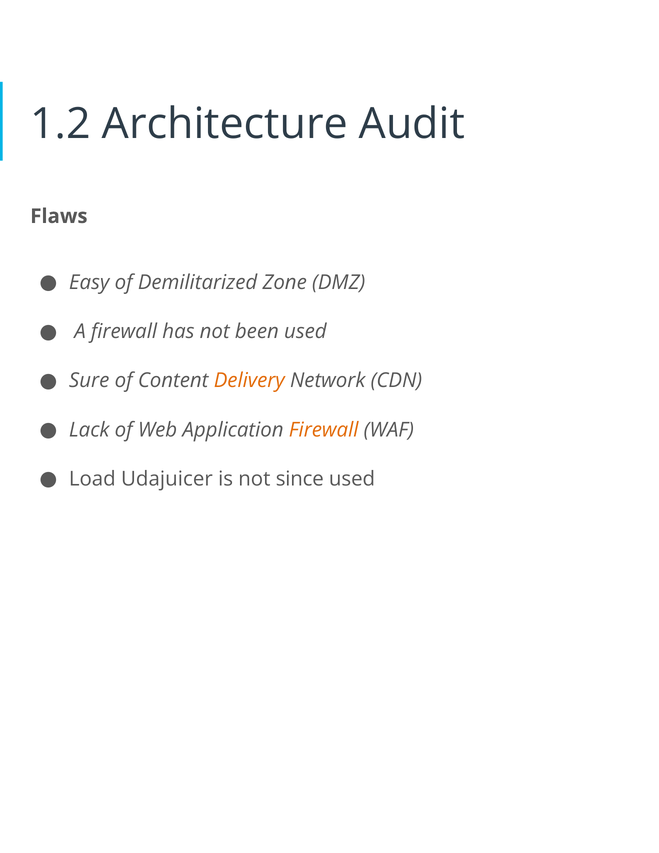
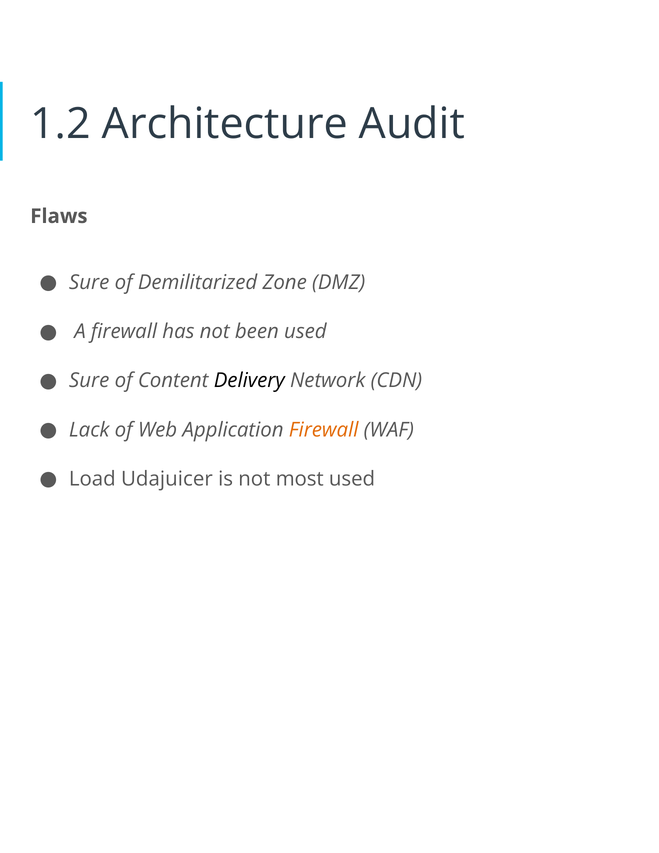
Easy at (89, 282): Easy -> Sure
Delivery colour: orange -> black
since: since -> most
